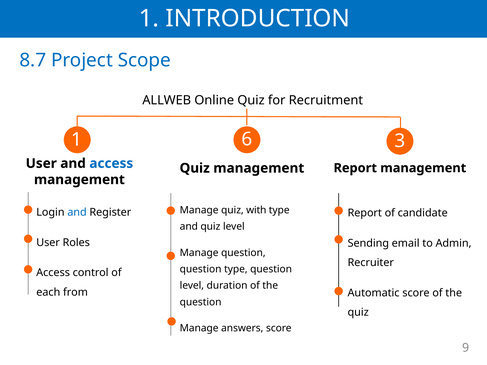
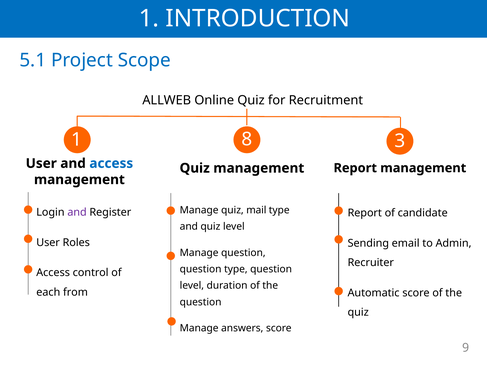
8.7: 8.7 -> 5.1
6: 6 -> 8
with: with -> mail
and at (77, 212) colour: blue -> purple
